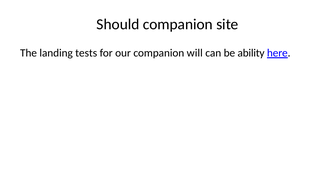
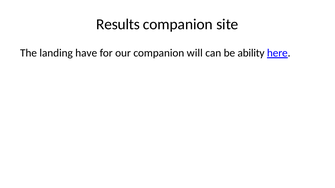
Should: Should -> Results
tests: tests -> have
